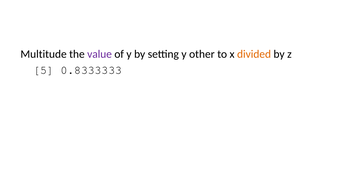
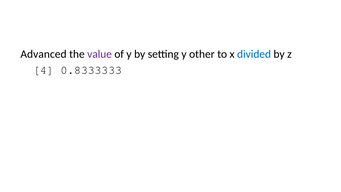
Multitude: Multitude -> Advanced
divided colour: orange -> blue
5: 5 -> 4
